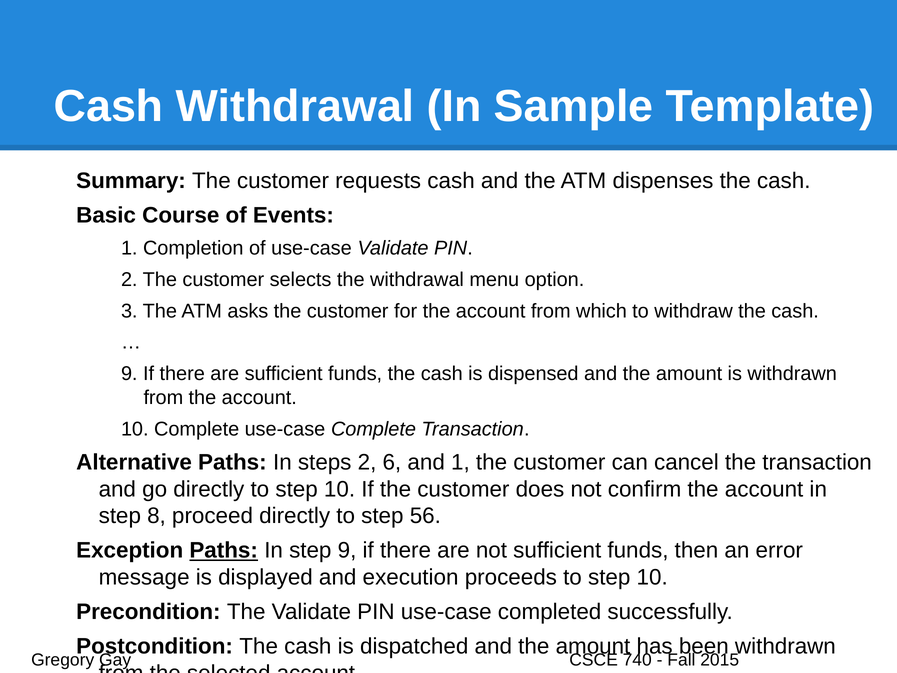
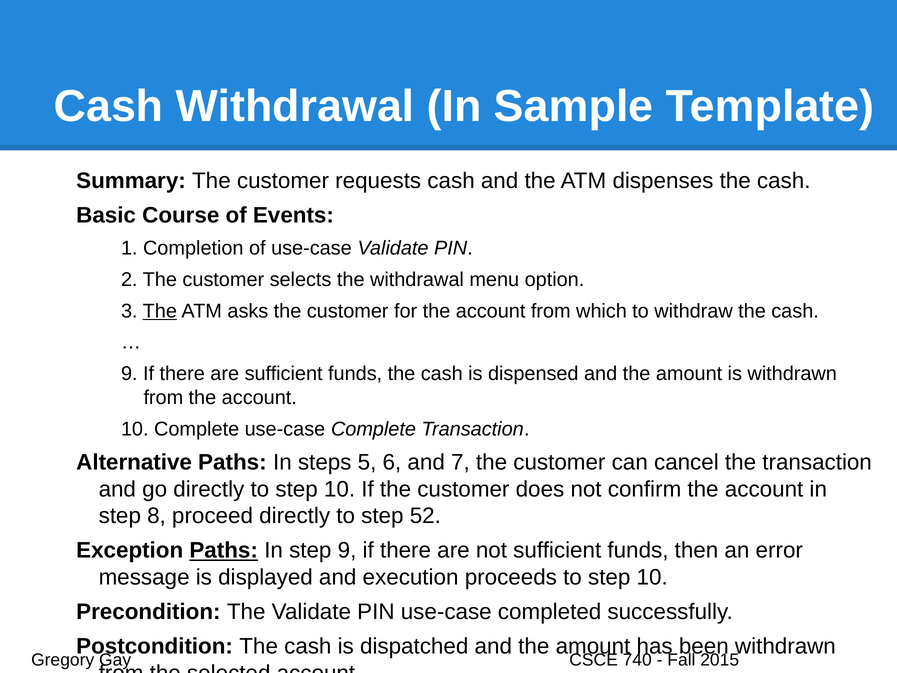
The at (160, 311) underline: none -> present
steps 2: 2 -> 5
and 1: 1 -> 7
56: 56 -> 52
